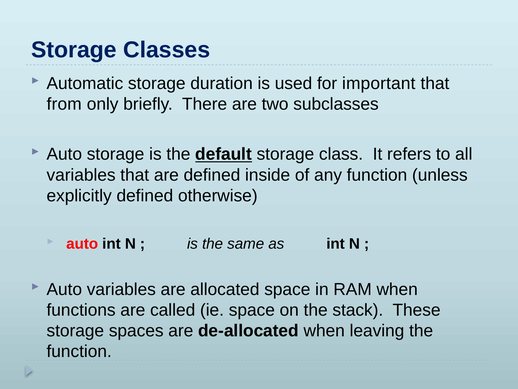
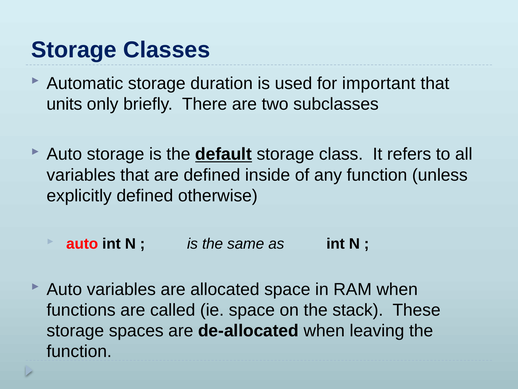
from: from -> units
